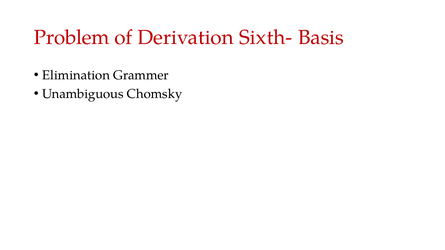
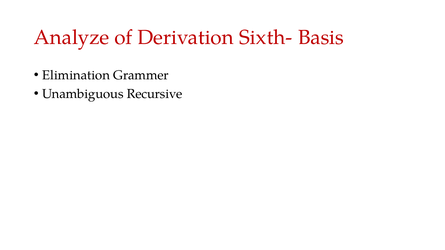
Problem: Problem -> Analyze
Chomsky: Chomsky -> Recursive
